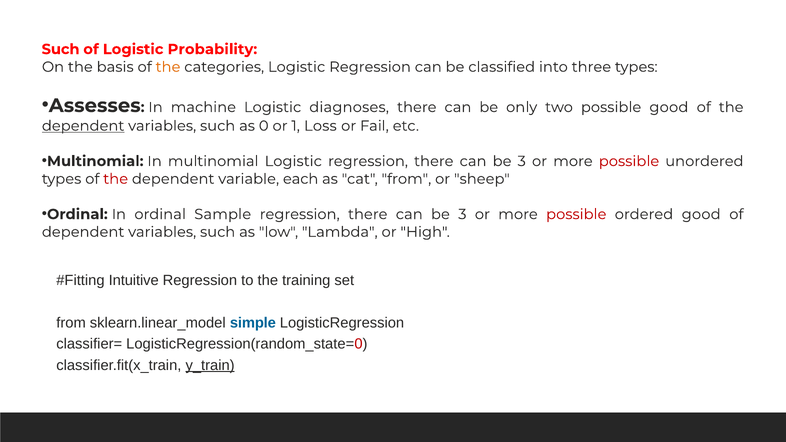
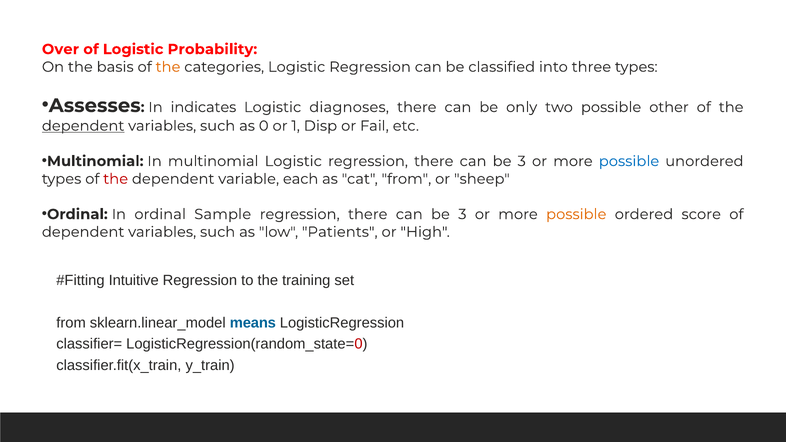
Such at (61, 49): Such -> Over
machine: machine -> indicates
possible good: good -> other
Loss: Loss -> Disp
possible at (629, 161) colour: red -> blue
possible at (576, 214) colour: red -> orange
ordered good: good -> score
Lambda: Lambda -> Patients
simple: simple -> means
y_train underline: present -> none
